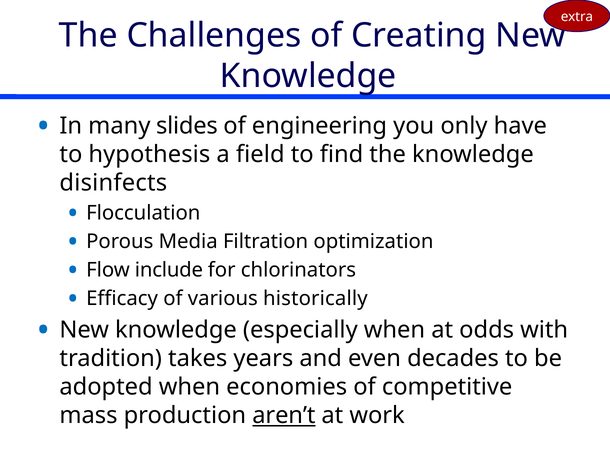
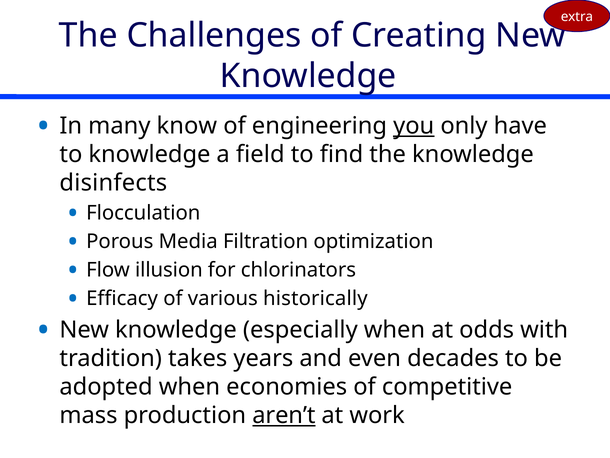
slides: slides -> know
you underline: none -> present
to hypothesis: hypothesis -> knowledge
include: include -> illusion
